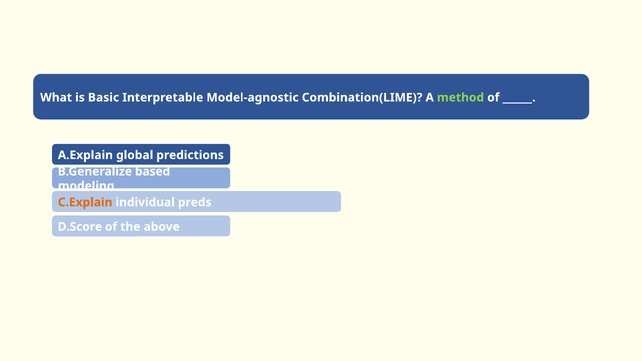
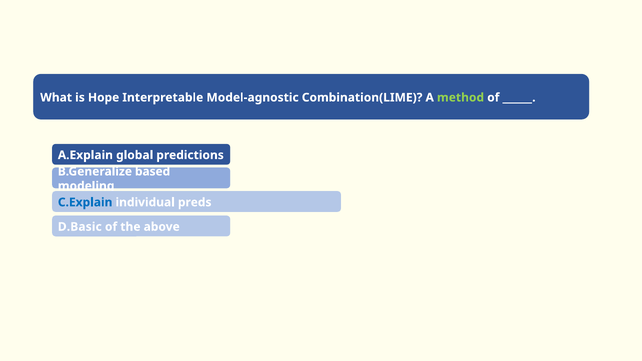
Basic: Basic -> Hope
C.Explain colour: orange -> blue
D.Score: D.Score -> D.Basic
